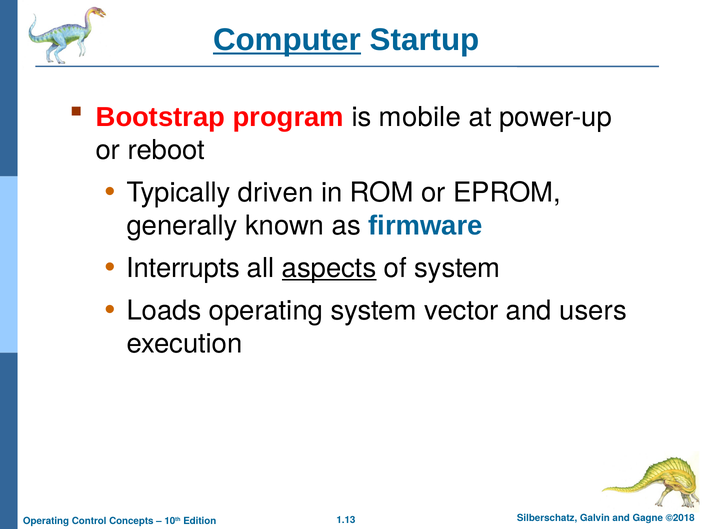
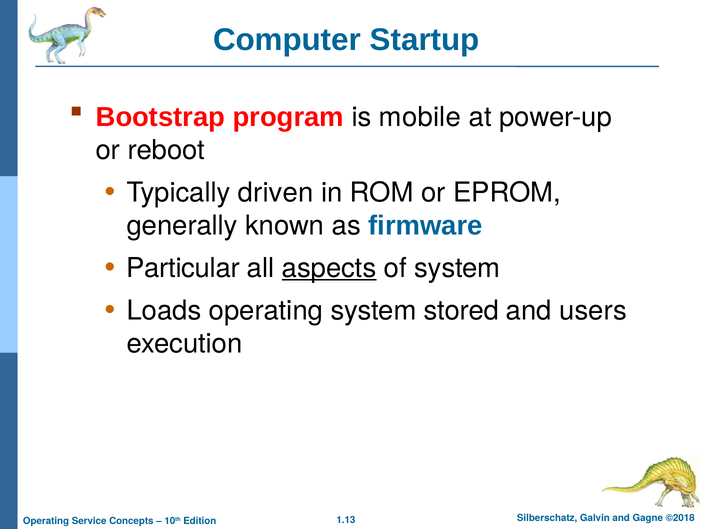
Computer underline: present -> none
Interrupts: Interrupts -> Particular
vector: vector -> stored
Control: Control -> Service
